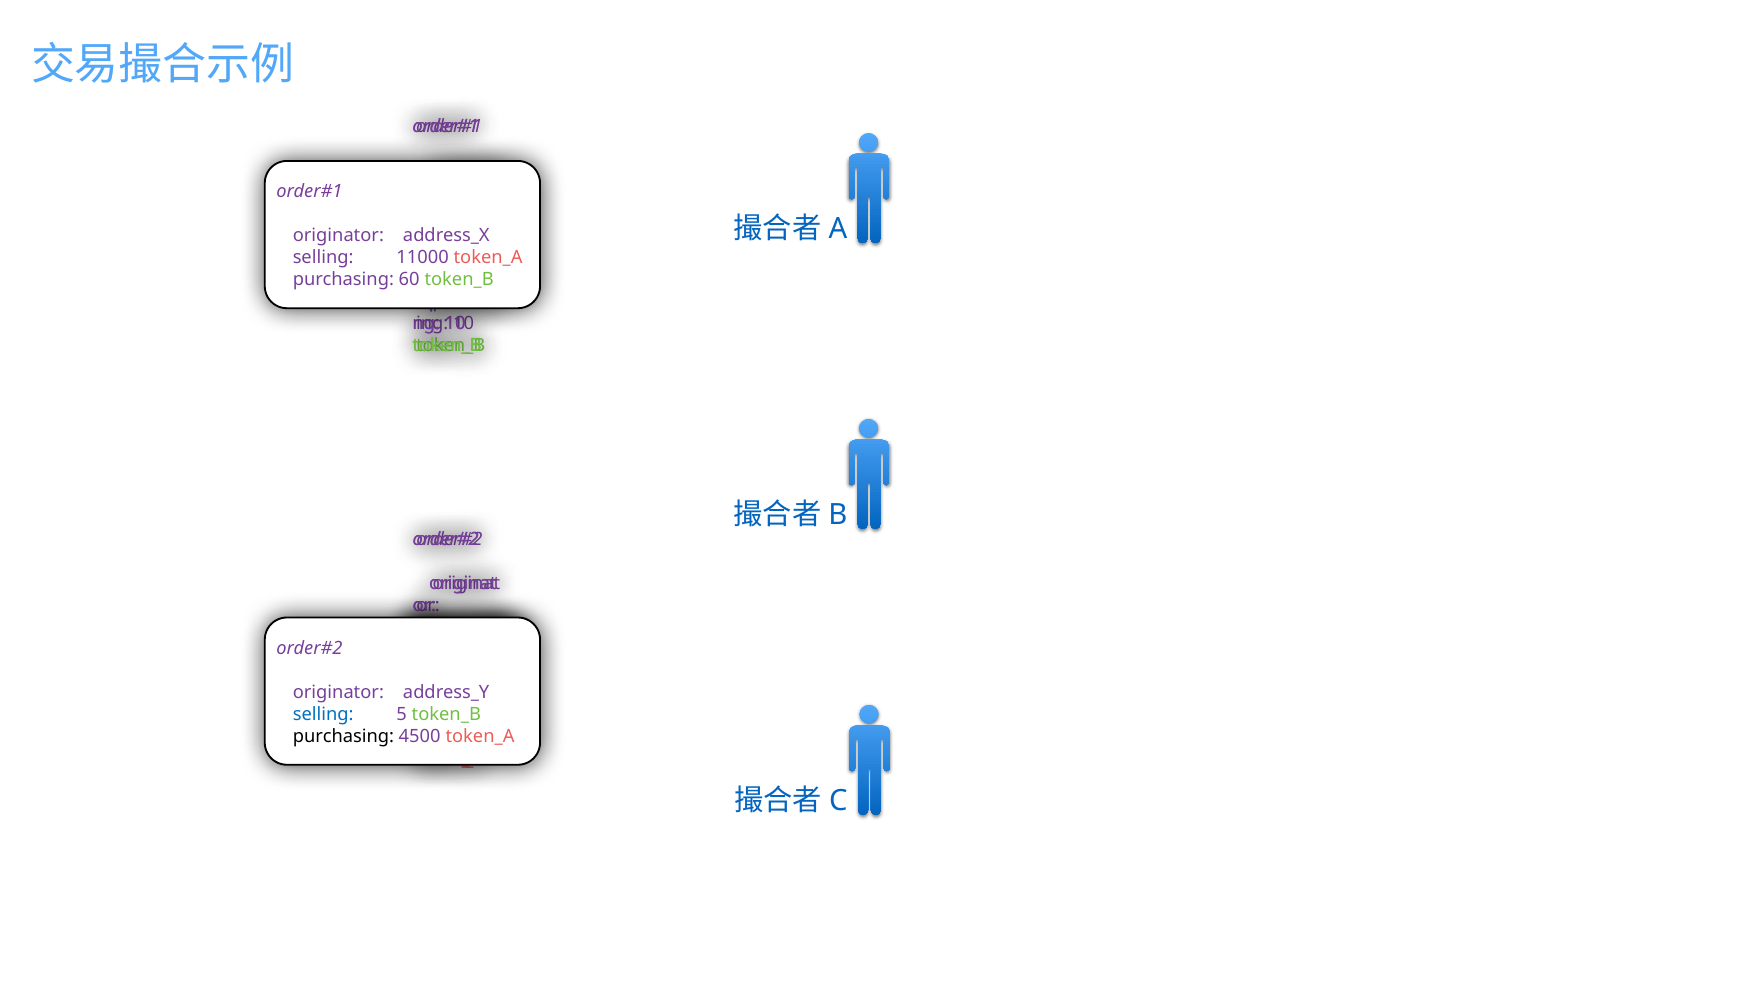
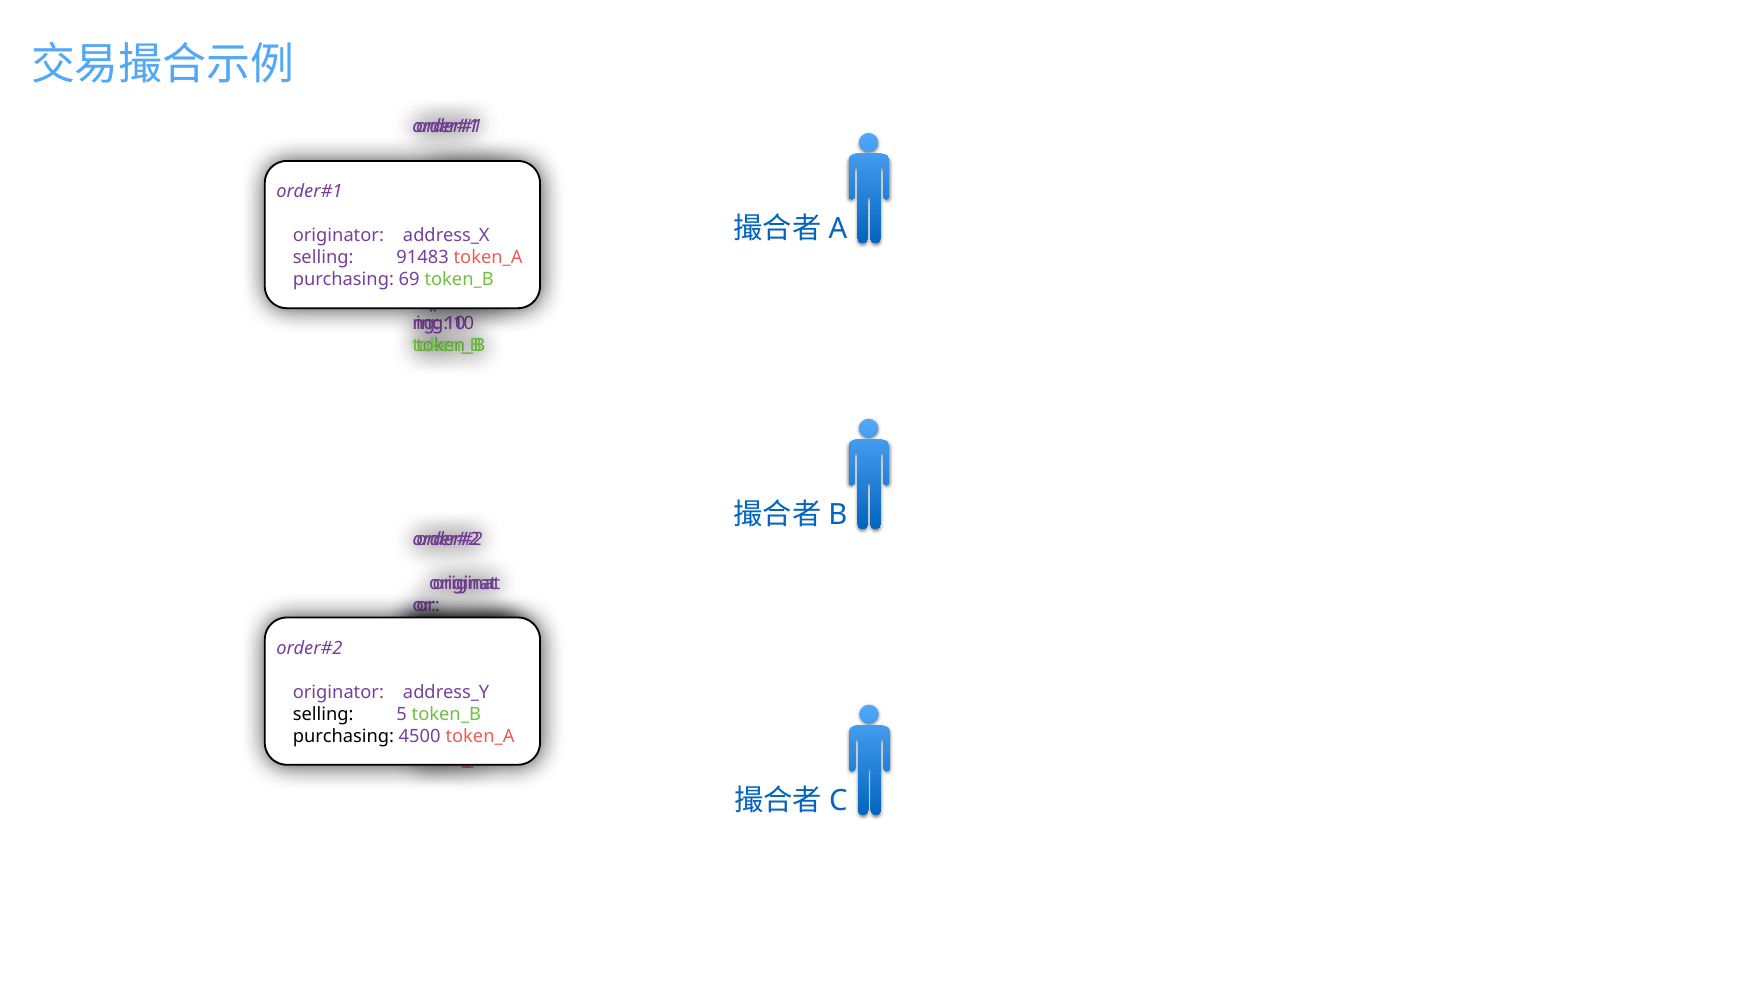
11000: 11000 -> 91483
60: 60 -> 69
selling at (323, 714) colour: blue -> black
